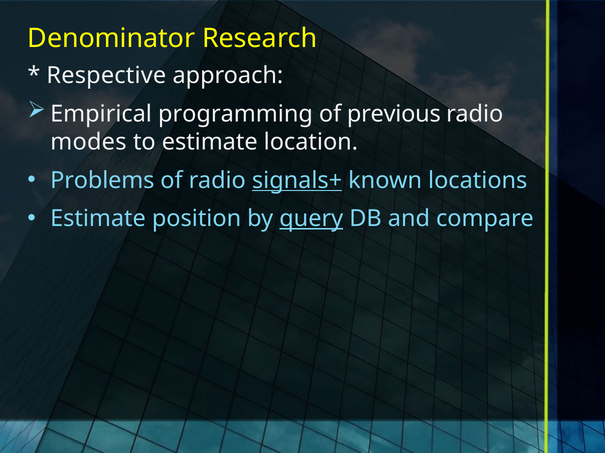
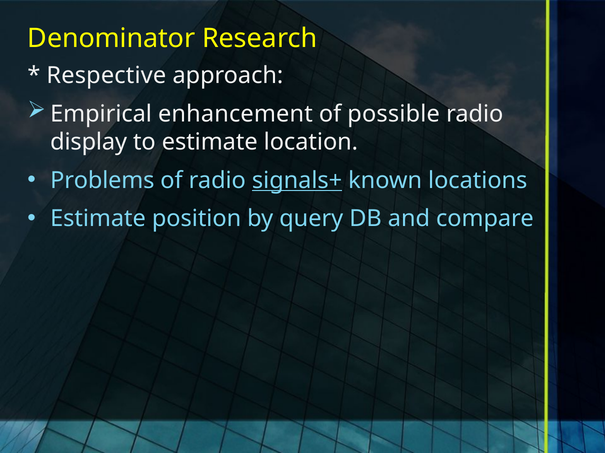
programming: programming -> enhancement
previous: previous -> possible
modes: modes -> display
query underline: present -> none
